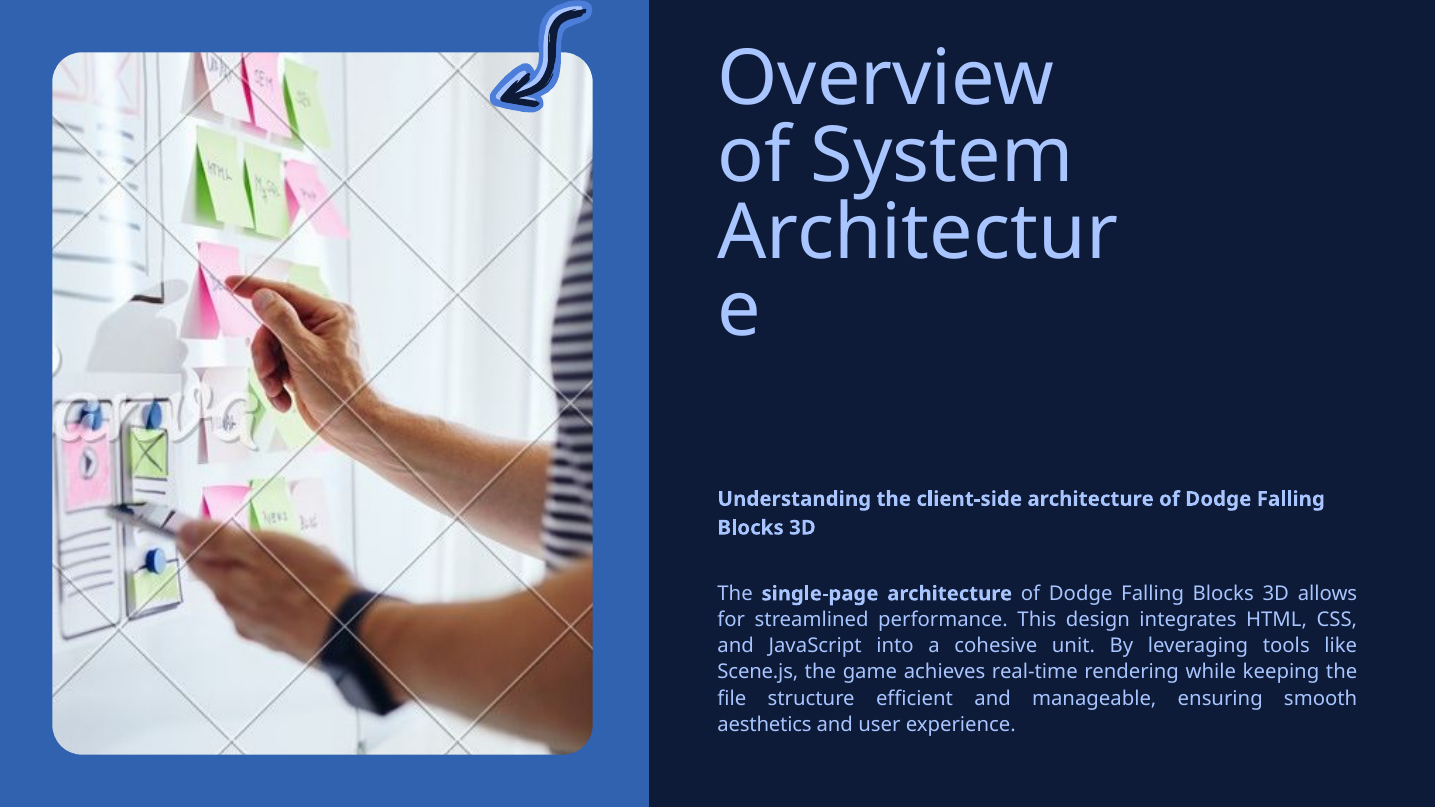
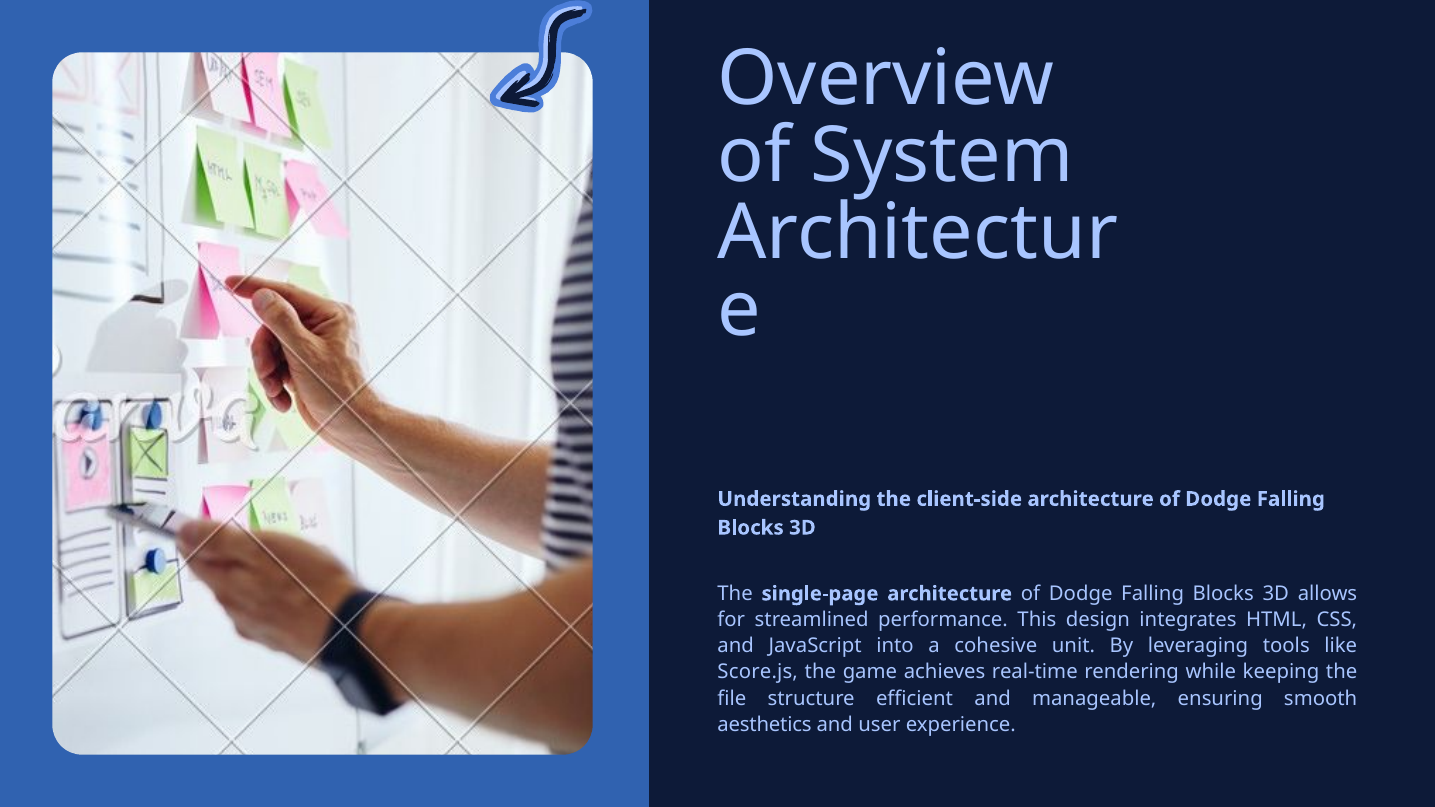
Scene.js: Scene.js -> Score.js
